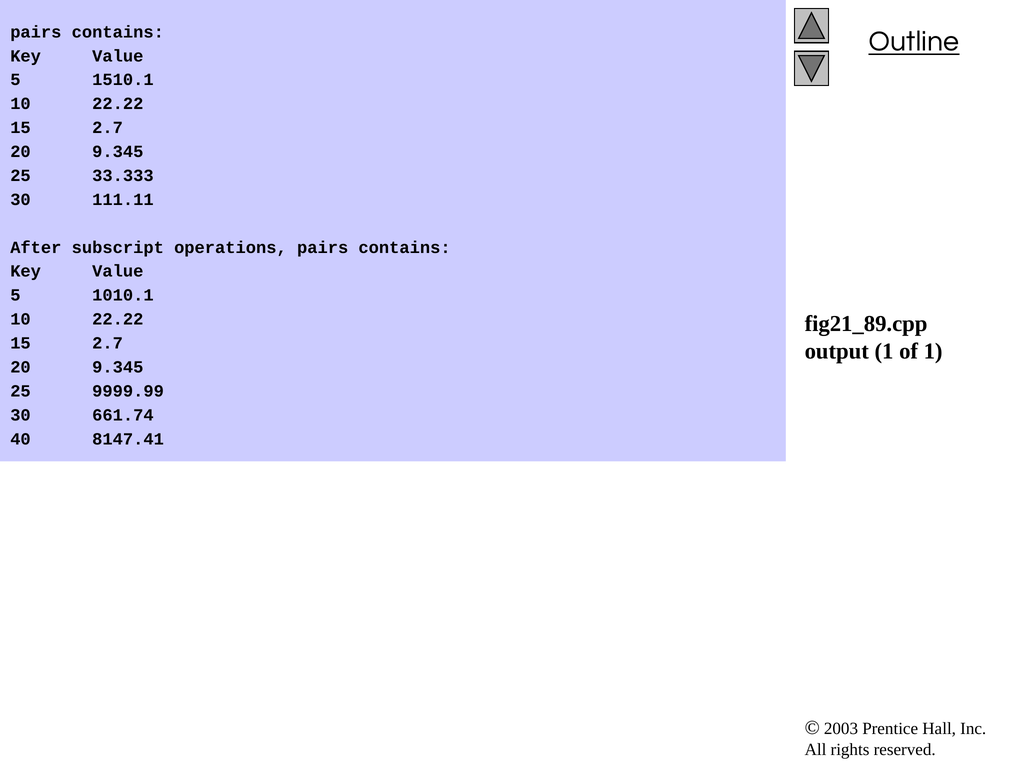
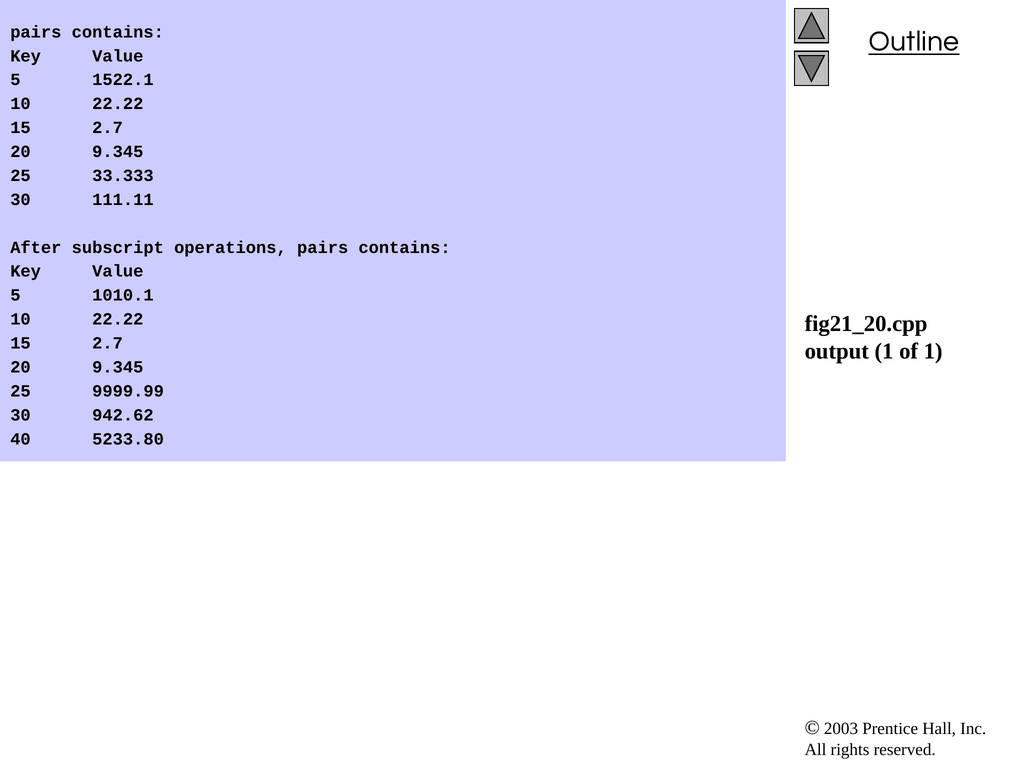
1510.1: 1510.1 -> 1522.1
fig21_89.cpp: fig21_89.cpp -> fig21_20.cpp
661.74: 661.74 -> 942.62
8147.41: 8147.41 -> 5233.80
